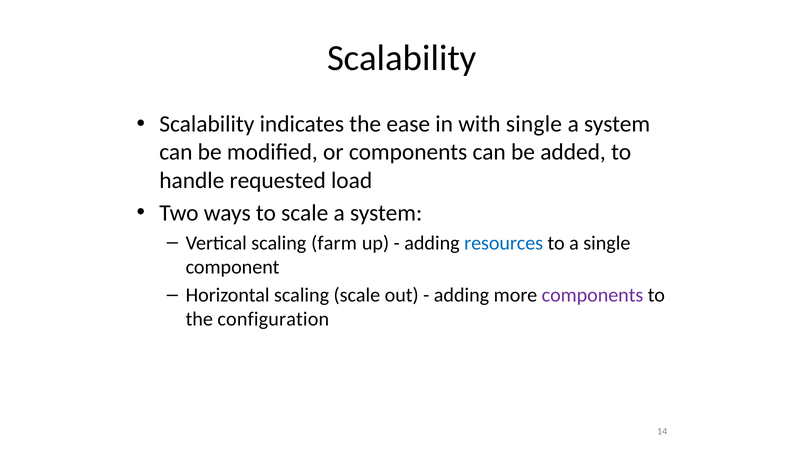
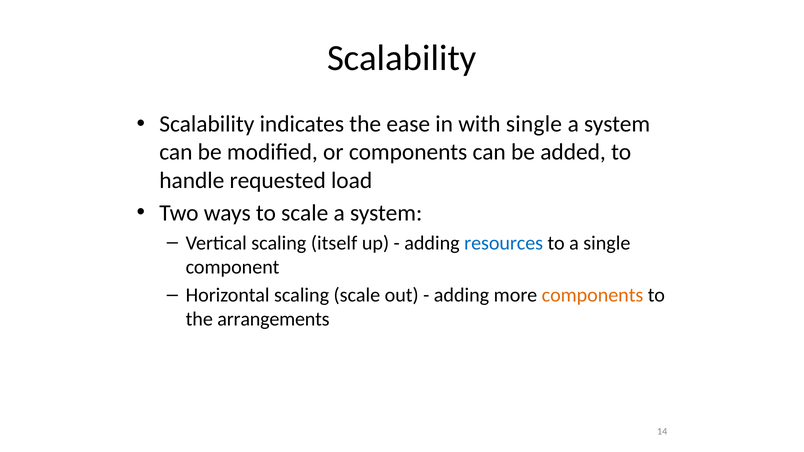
farm: farm -> itself
components at (592, 295) colour: purple -> orange
configuration: configuration -> arrangements
